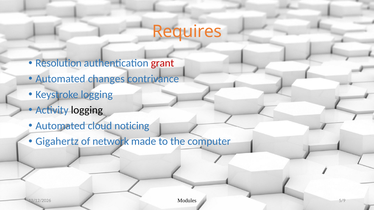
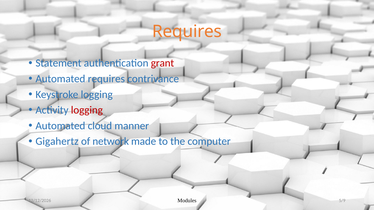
Resolution: Resolution -> Statement
Automated changes: changes -> requires
logging at (87, 110) colour: black -> red
noticing: noticing -> manner
